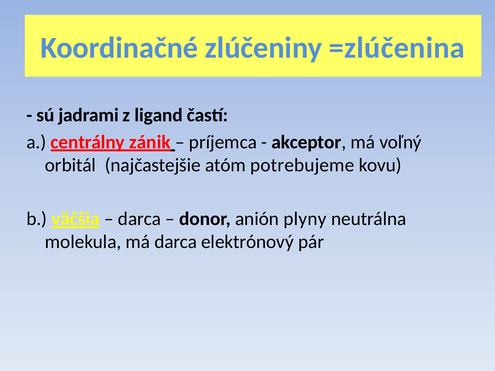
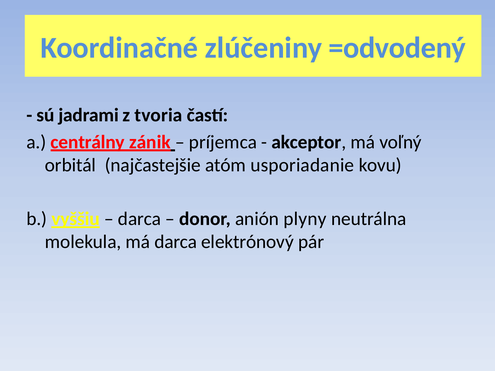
=zlúčenina: =zlúčenina -> =odvodený
ligand: ligand -> tvoria
potrebujeme: potrebujeme -> usporiadanie
väčšia: väčšia -> vyššiu
